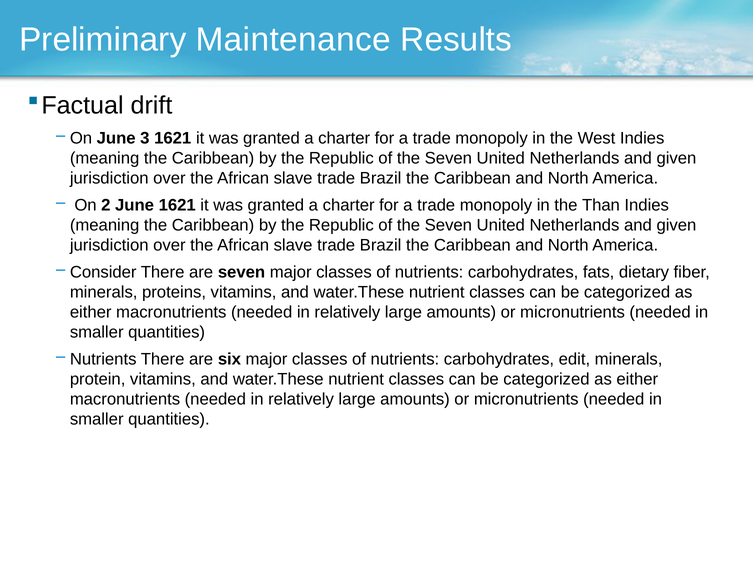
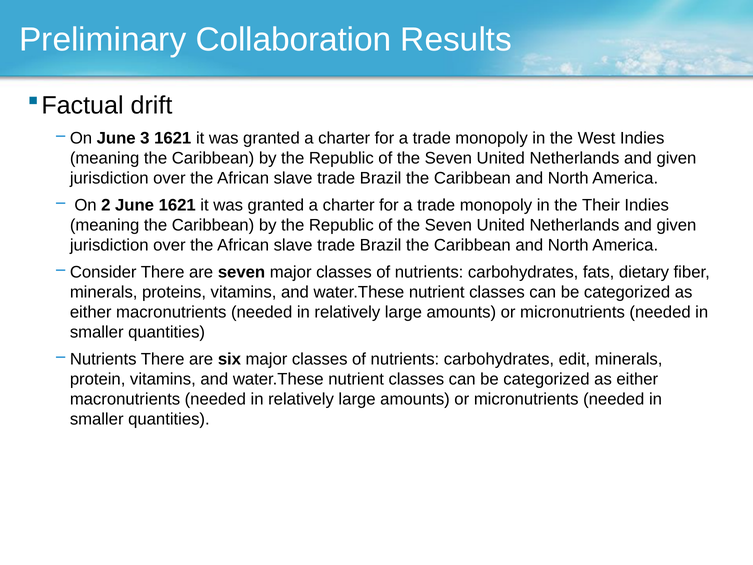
Maintenance: Maintenance -> Collaboration
Than: Than -> Their
